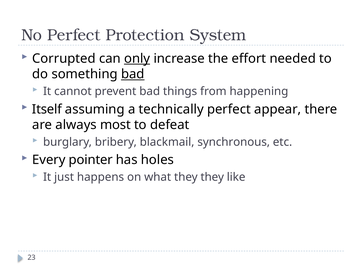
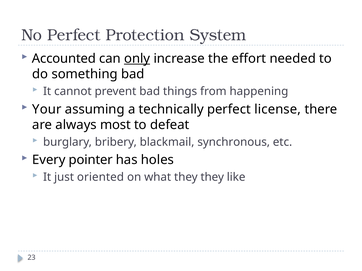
Corrupted: Corrupted -> Accounted
bad at (133, 74) underline: present -> none
Itself: Itself -> Your
appear: appear -> license
happens: happens -> oriented
